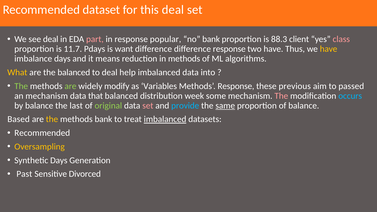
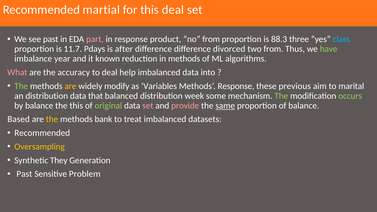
dataset: dataset -> martial
see deal: deal -> past
popular: popular -> product
no bank: bank -> from
client: client -> three
class colour: pink -> light blue
want: want -> after
difference response: response -> divorced
two have: have -> from
have at (329, 49) colour: yellow -> light green
imbalance days: days -> year
means: means -> known
What colour: yellow -> pink
the balanced: balanced -> accuracy
are at (70, 86) colour: light green -> yellow
passed: passed -> marital
an mechanism: mechanism -> distribution
The at (281, 96) colour: pink -> light green
occurs colour: light blue -> light green
the last: last -> this
provide colour: light blue -> pink
imbalanced at (165, 119) underline: present -> none
Synthetic Days: Days -> They
Divorced: Divorced -> Problem
